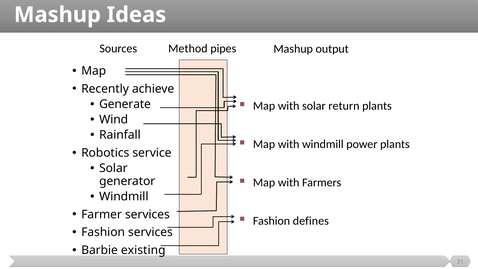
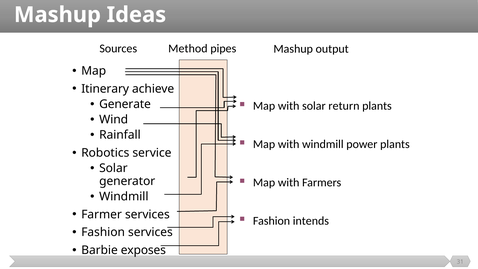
Recently: Recently -> Itinerary
defines: defines -> intends
existing: existing -> exposes
